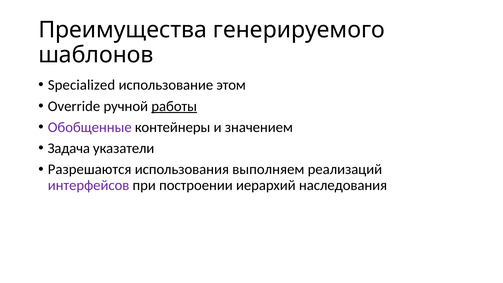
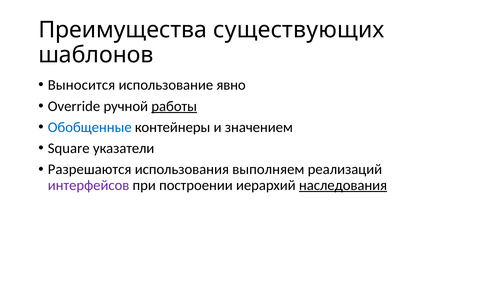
генерируемого: генерируемого -> существующих
Specialized: Specialized -> Выносится
этом: этом -> явно
Обобщенные colour: purple -> blue
Задача: Задача -> Square
наследования underline: none -> present
